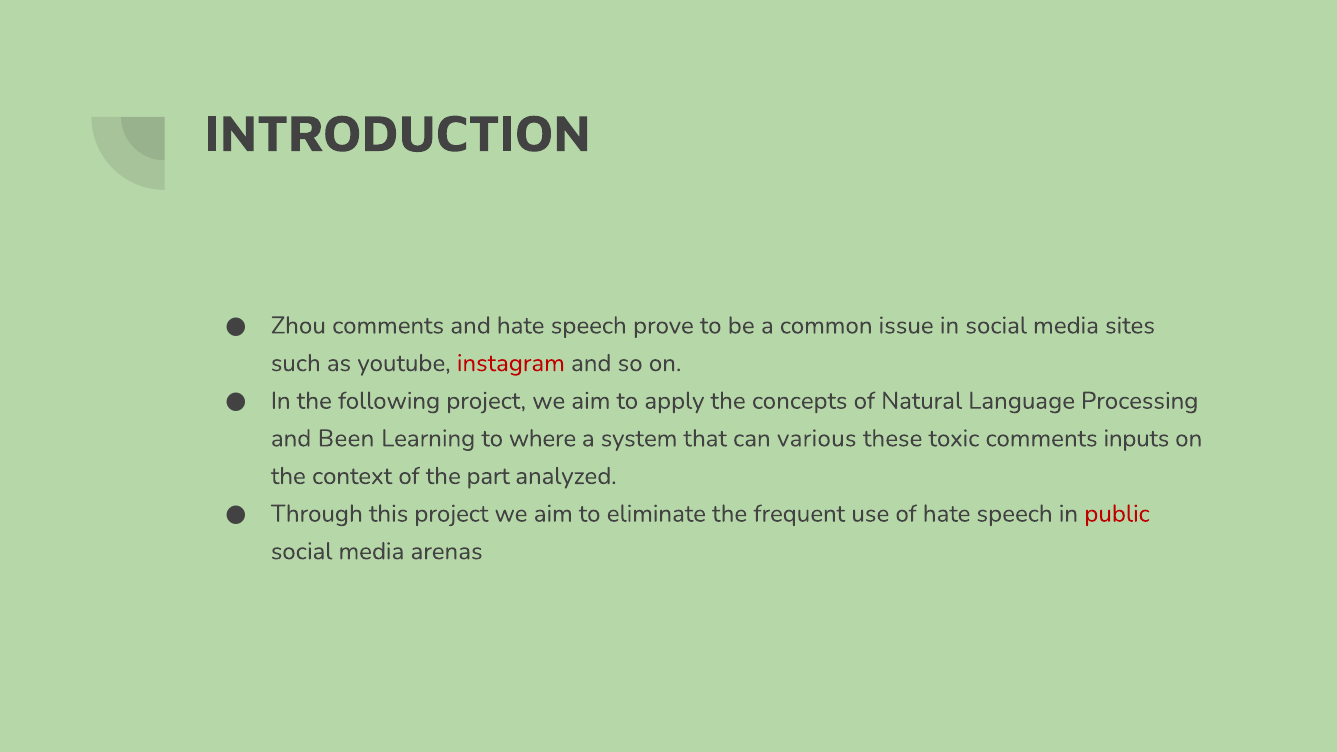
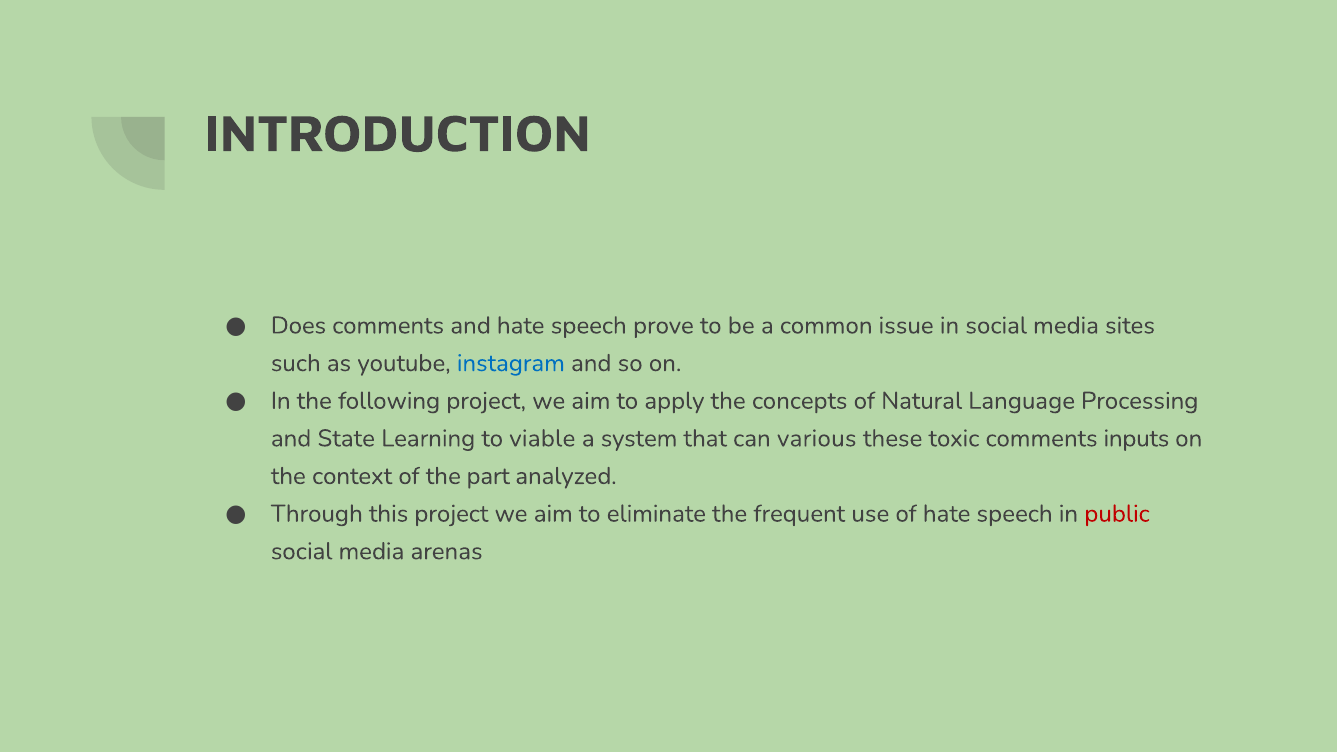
Zhou: Zhou -> Does
instagram colour: red -> blue
Been: Been -> State
where: where -> viable
